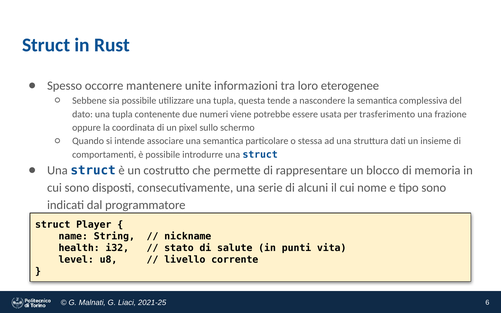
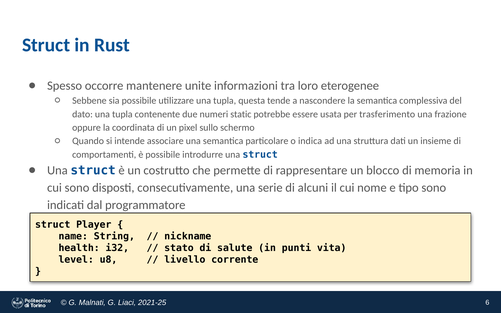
viene: viene -> static
stessa: stessa -> indica
